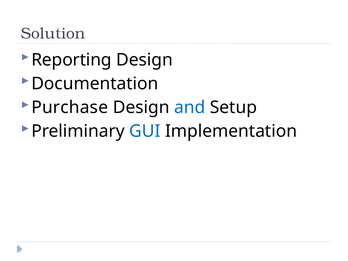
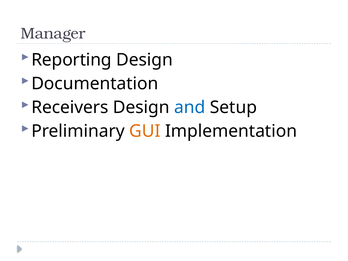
Solution: Solution -> Manager
Purchase: Purchase -> Receivers
GUI colour: blue -> orange
